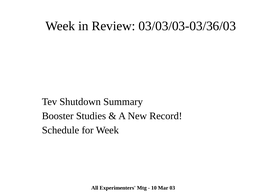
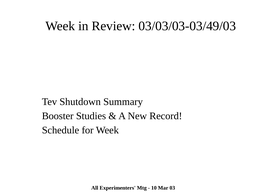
03/03/03-03/36/03: 03/03/03-03/36/03 -> 03/03/03-03/49/03
